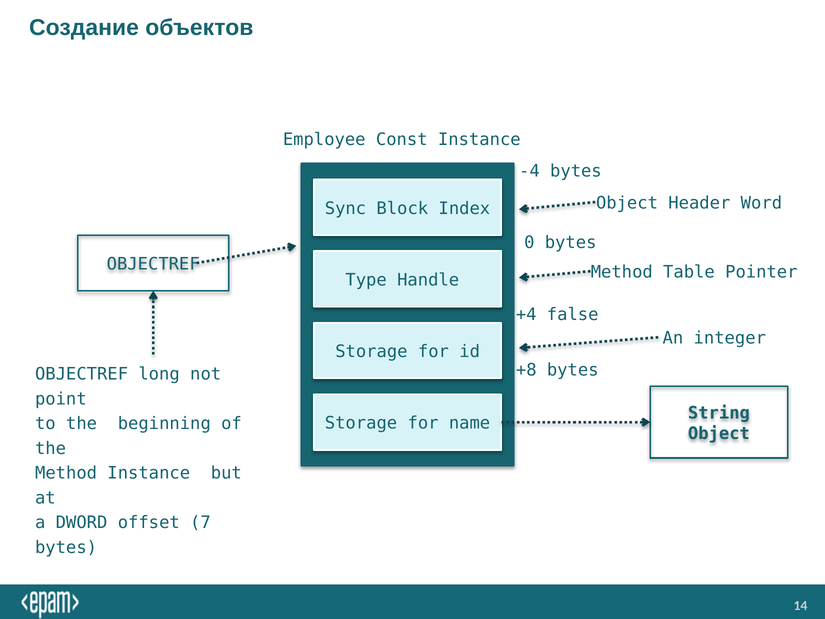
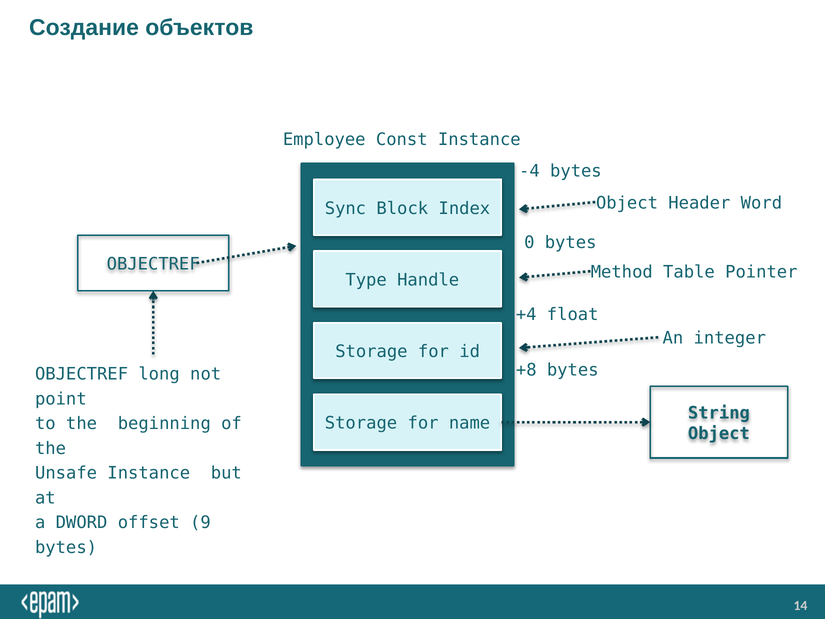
false: false -> float
Method at (66, 473): Method -> Unsafe
7: 7 -> 9
